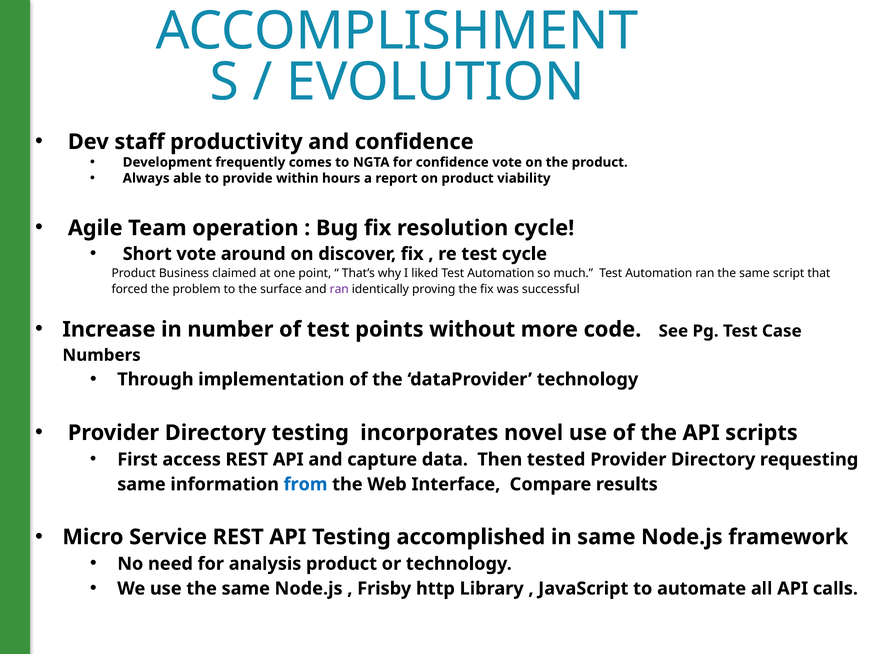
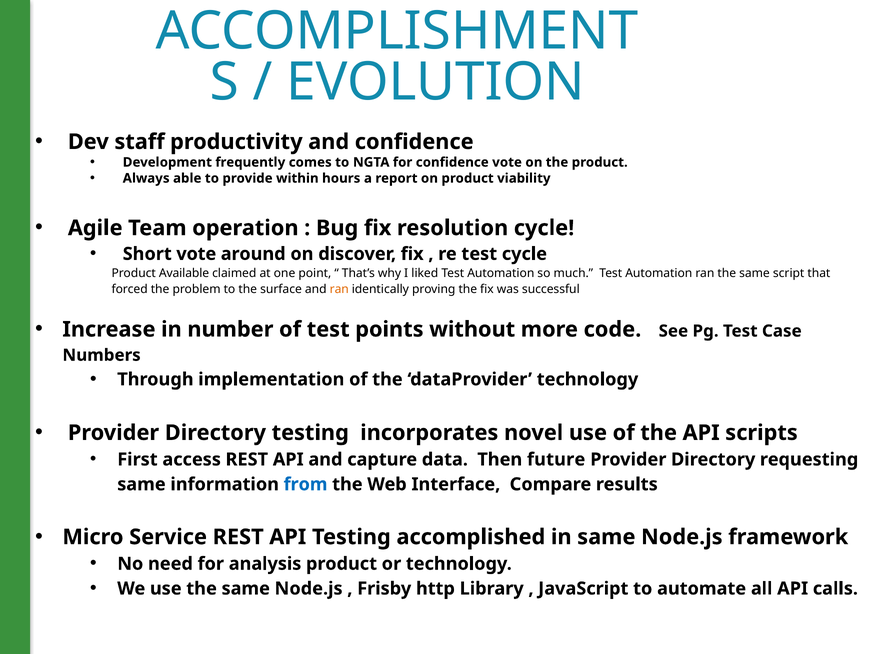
Business: Business -> Available
ran at (339, 289) colour: purple -> orange
tested: tested -> future
